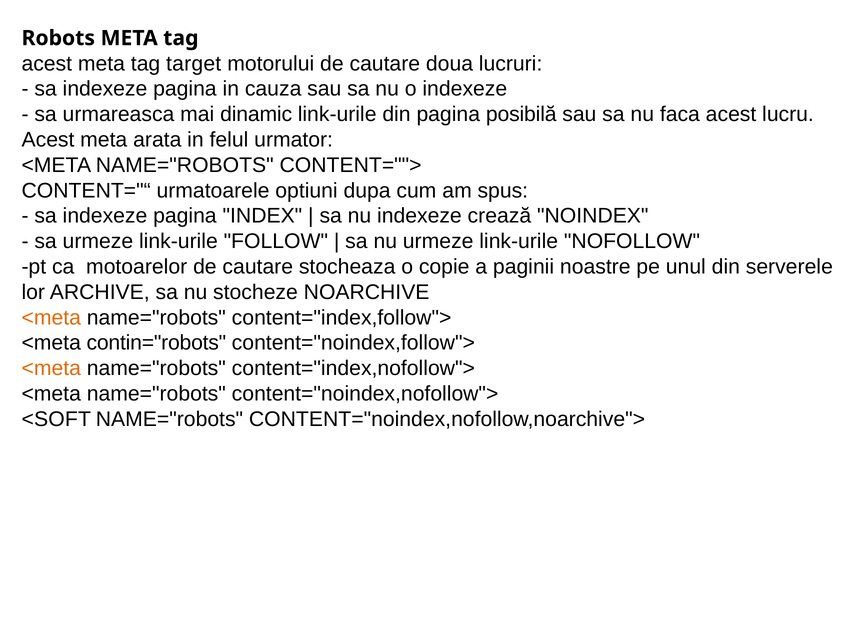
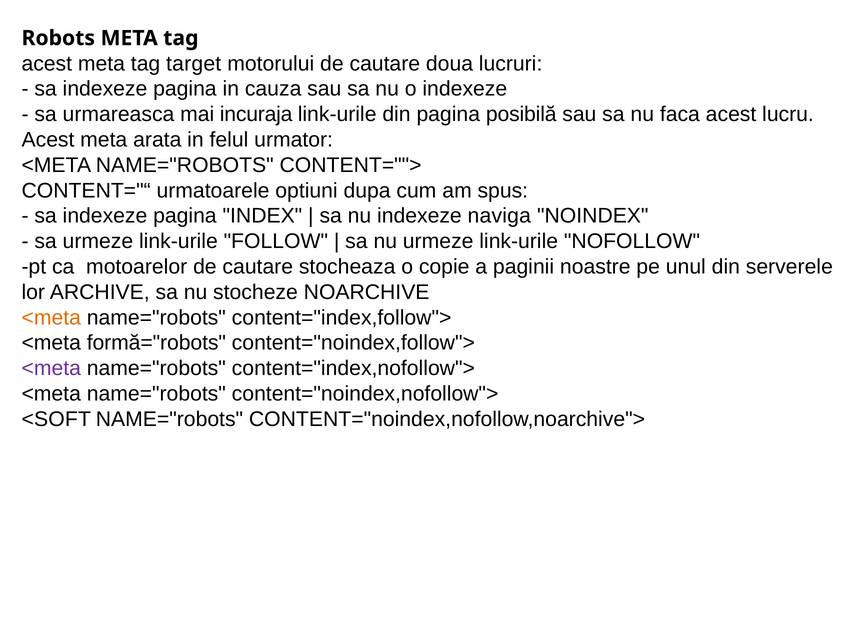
dinamic: dinamic -> incuraja
crează: crează -> naviga
contin="robots: contin="robots -> formă="robots
<meta at (51, 368) colour: orange -> purple
